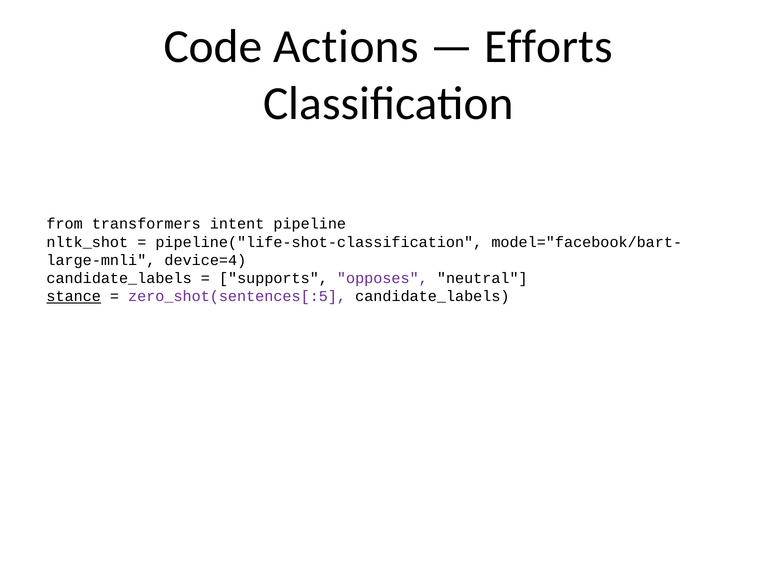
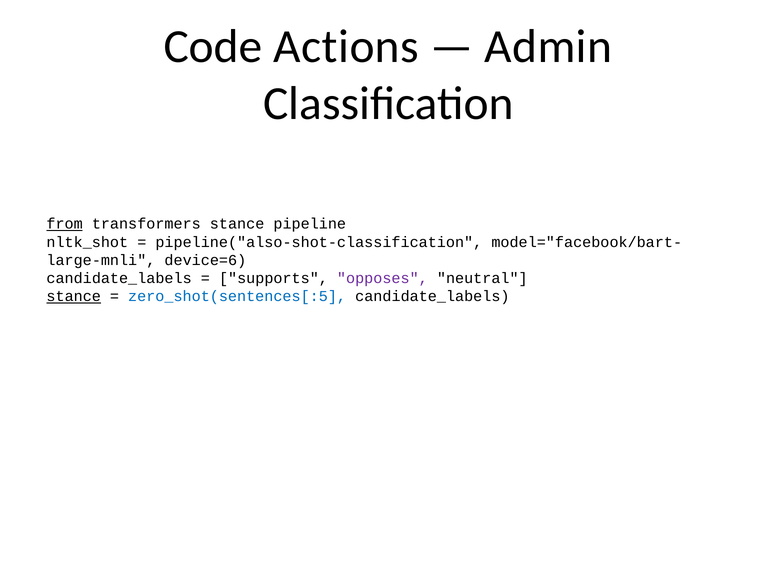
Efforts: Efforts -> Admin
from underline: none -> present
transformers intent: intent -> stance
pipeline("life-shot-classification: pipeline("life-shot-classification -> pipeline("also-shot-classification
device=4: device=4 -> device=6
zero_shot(sentences[:5 colour: purple -> blue
